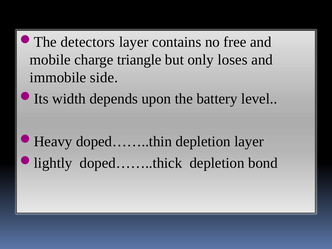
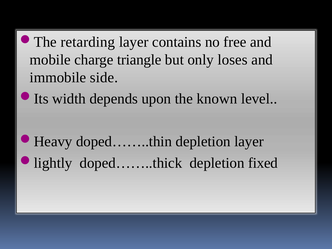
detectors: detectors -> retarding
battery: battery -> known
bond: bond -> fixed
